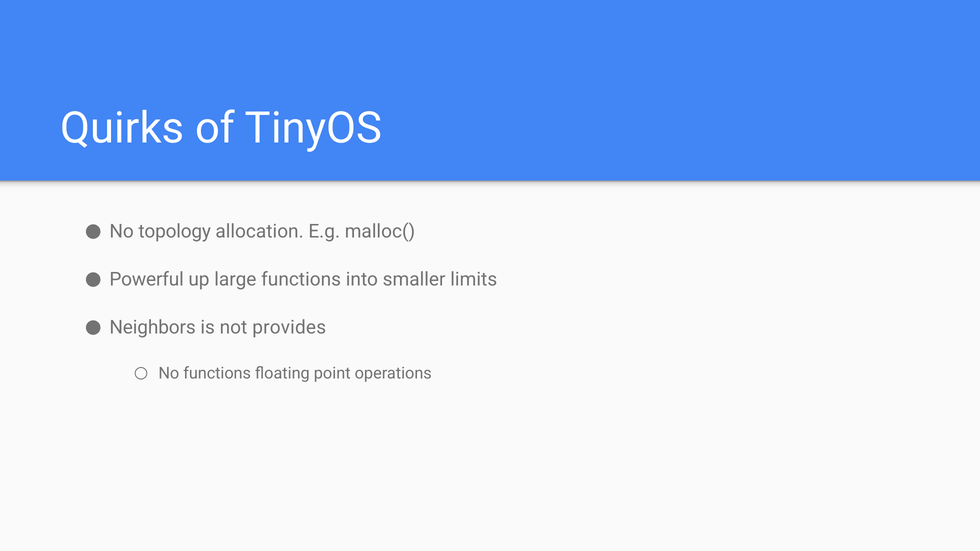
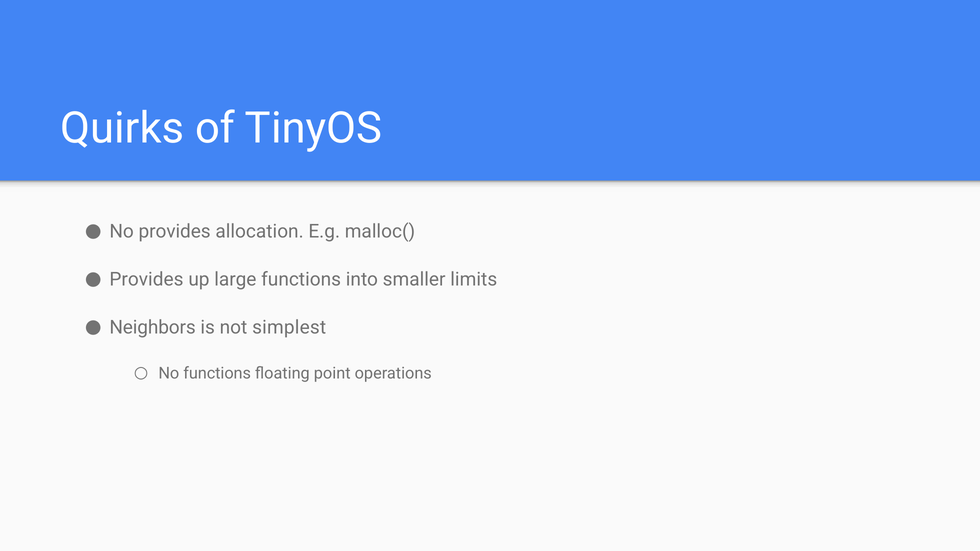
No topology: topology -> provides
Powerful at (147, 280): Powerful -> Provides
provides: provides -> simplest
